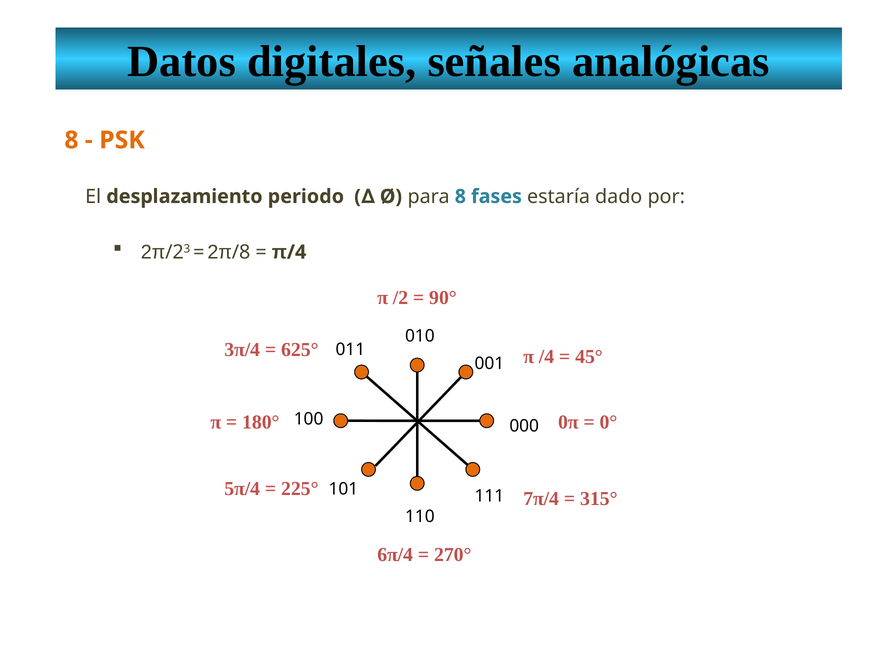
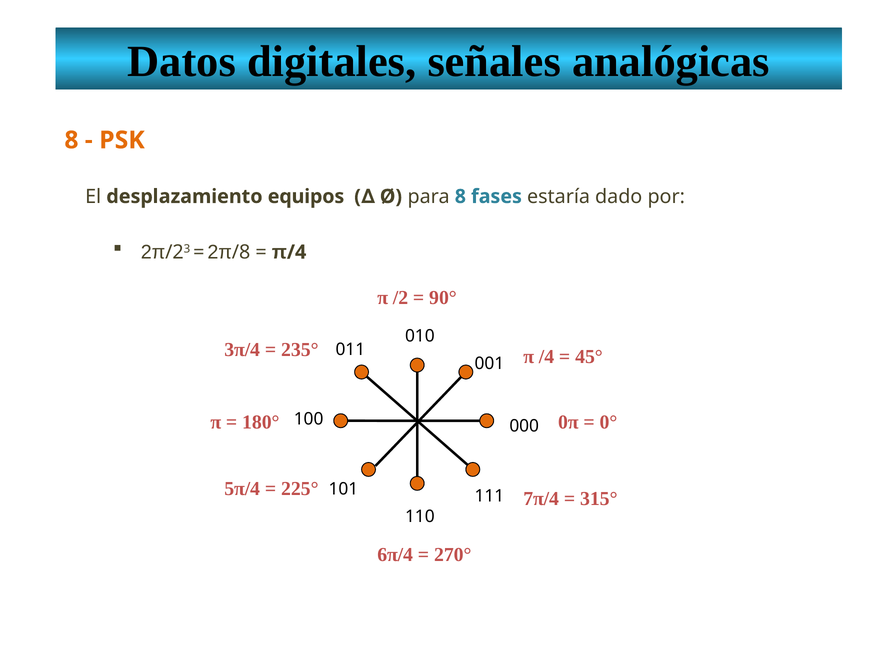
periodo: periodo -> equipos
625°: 625° -> 235°
